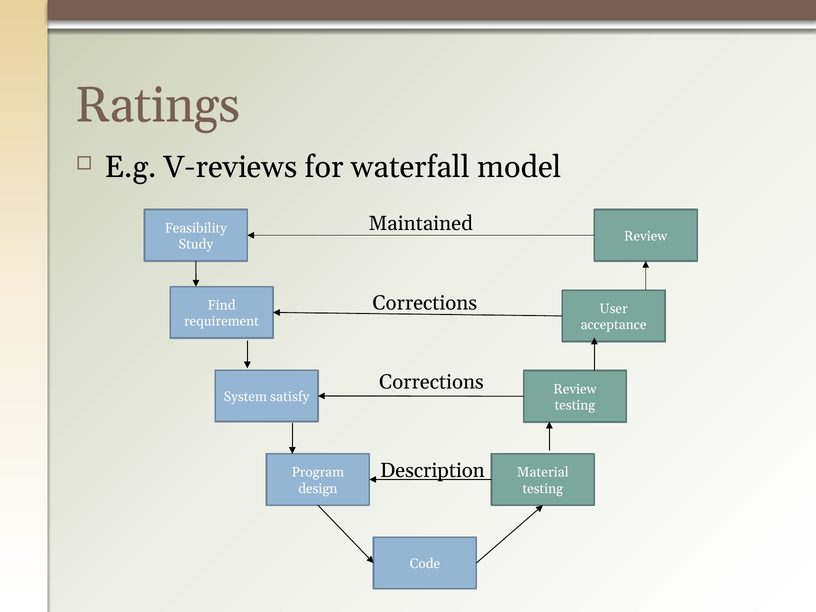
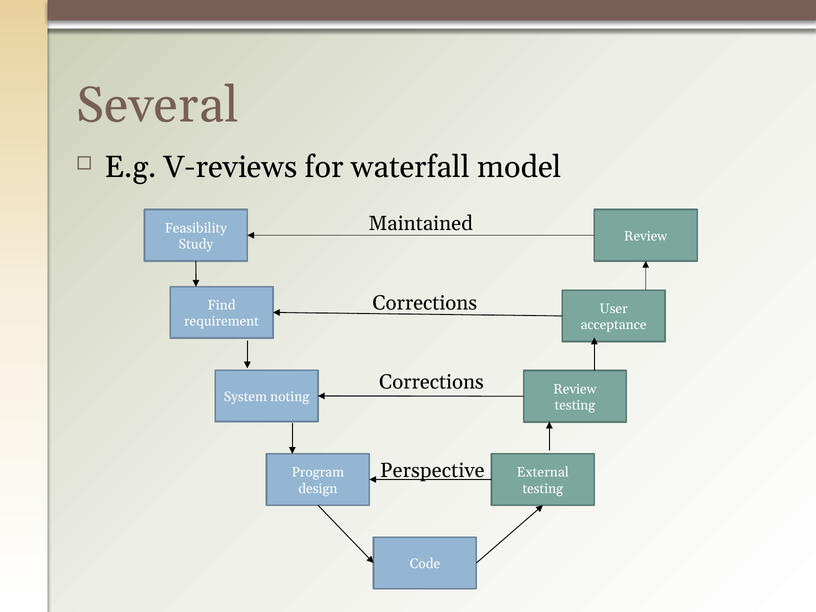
Ratings: Ratings -> Several
satisfy: satisfy -> noting
Description: Description -> Perspective
Material: Material -> External
